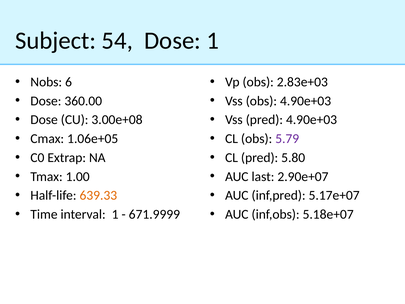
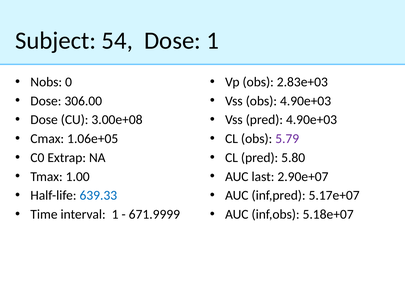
6: 6 -> 0
360.00: 360.00 -> 306.00
639.33 colour: orange -> blue
